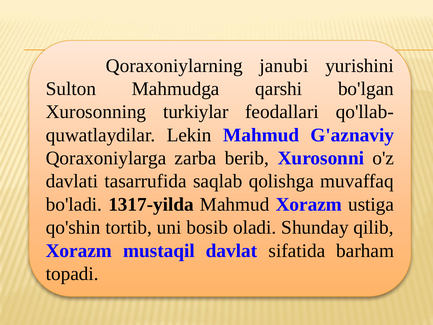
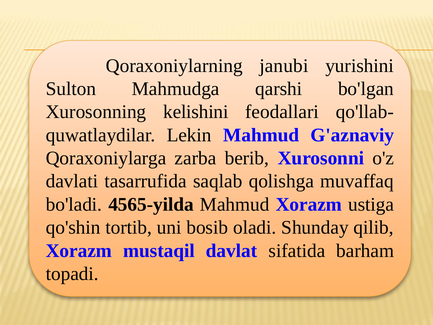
turkiylar: turkiylar -> kеlishini
1317-yilda: 1317-yilda -> 4565-yilda
